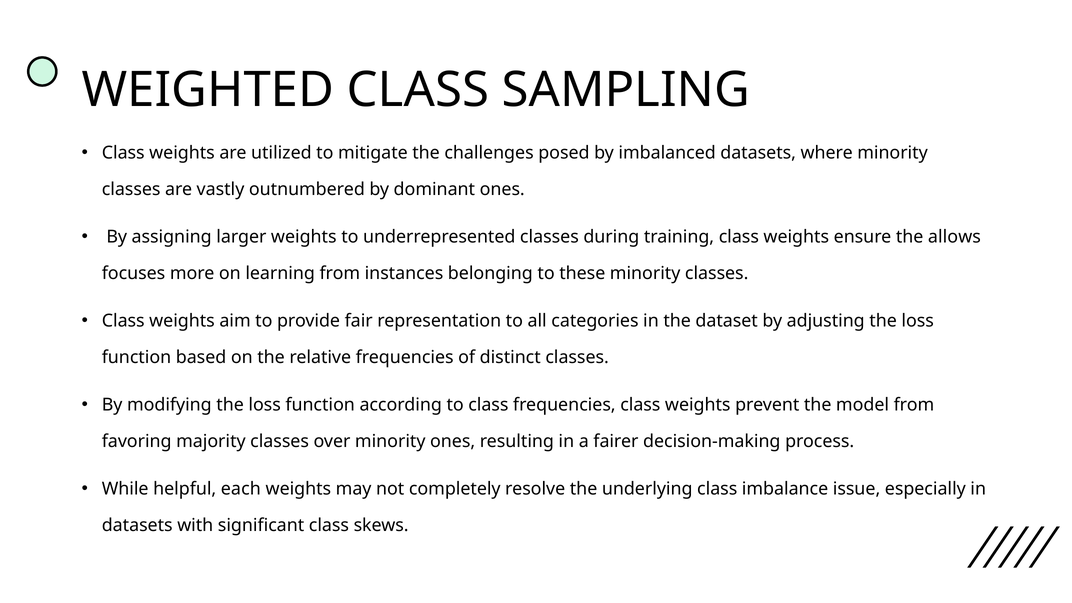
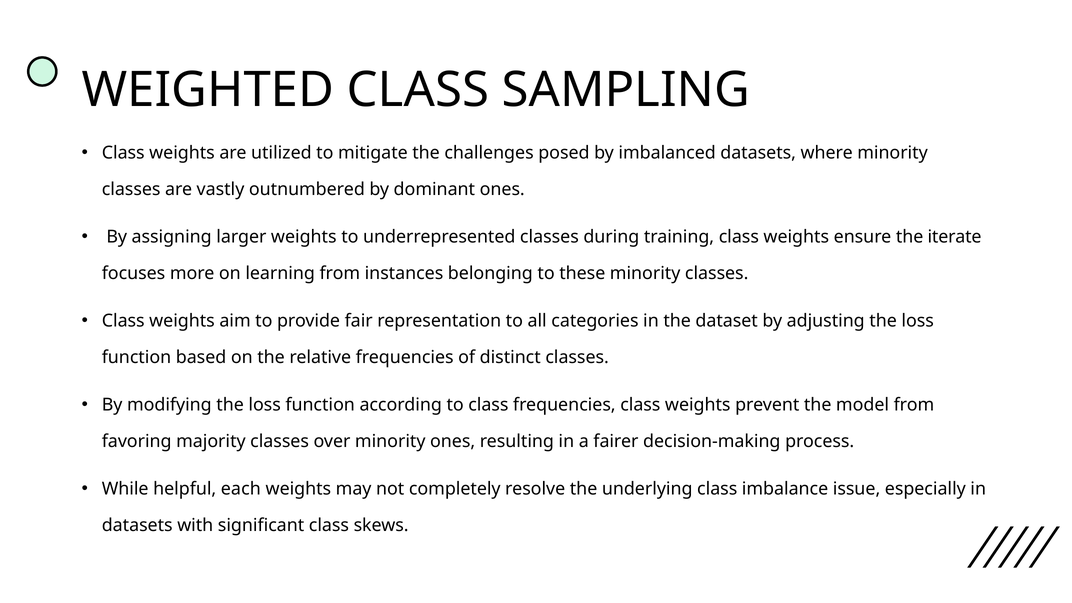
allows: allows -> iterate
